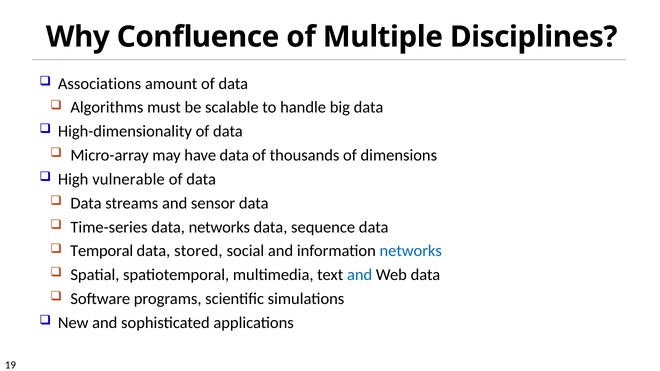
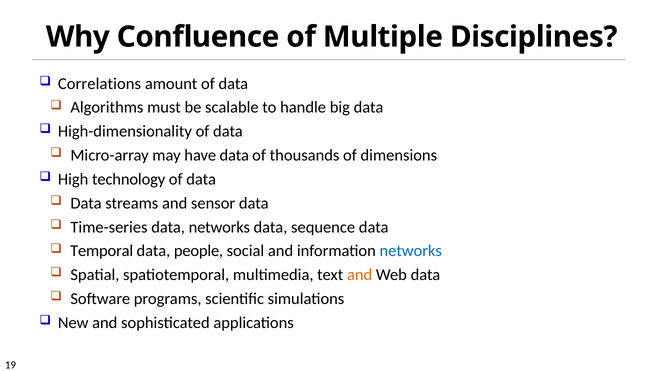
Associations: Associations -> Correlations
vulnerable: vulnerable -> technology
stored: stored -> people
and at (360, 275) colour: blue -> orange
